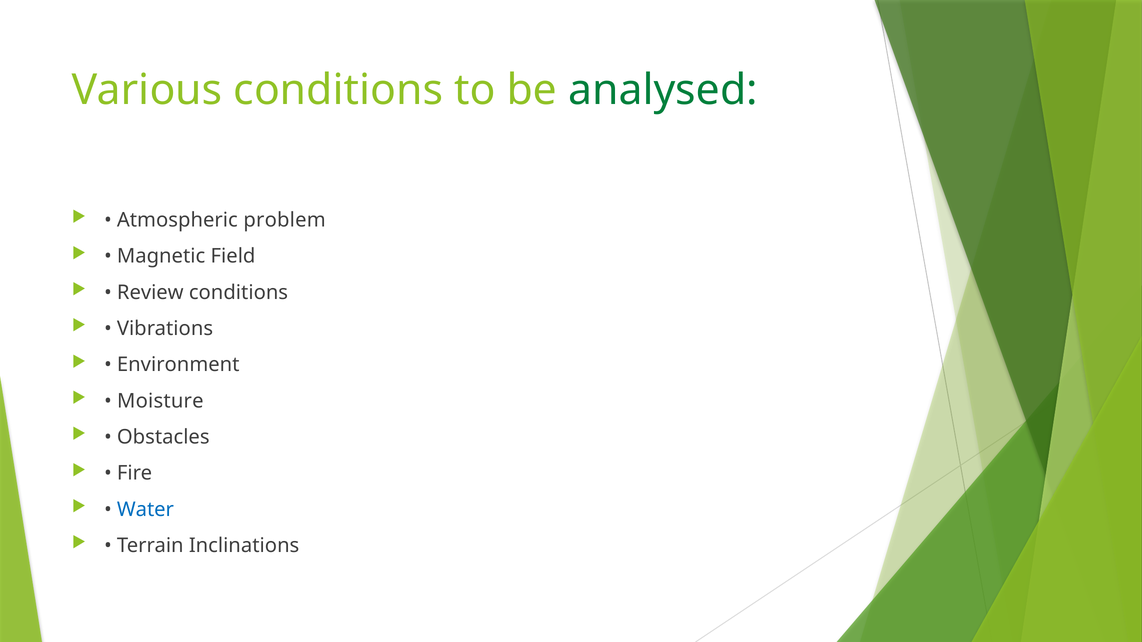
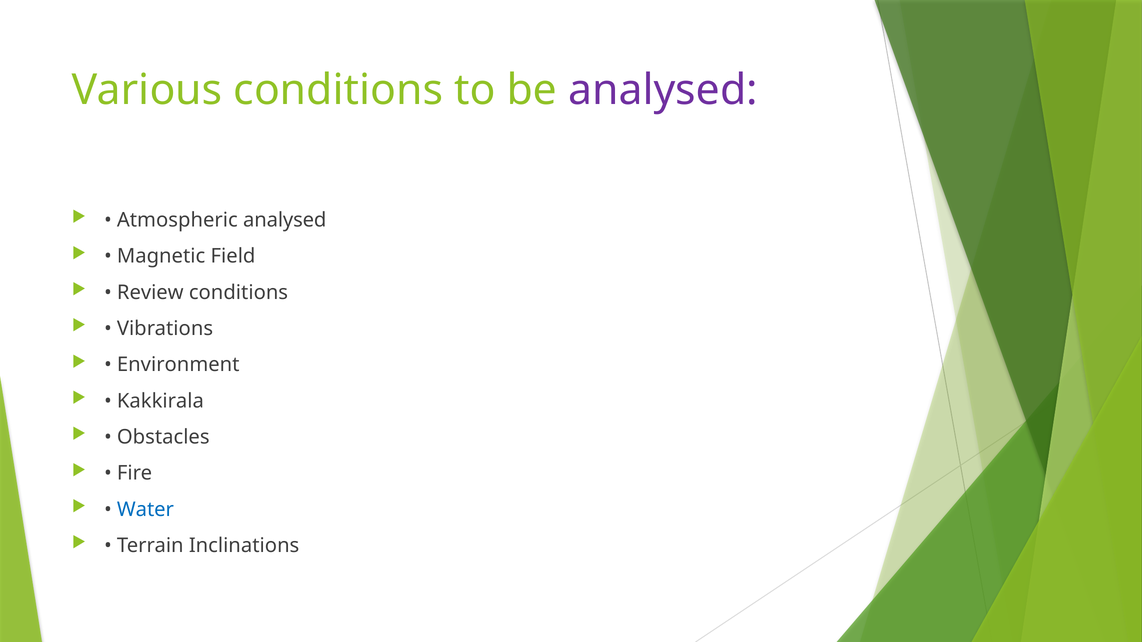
analysed at (663, 90) colour: green -> purple
Atmospheric problem: problem -> analysed
Moisture: Moisture -> Kakkirala
